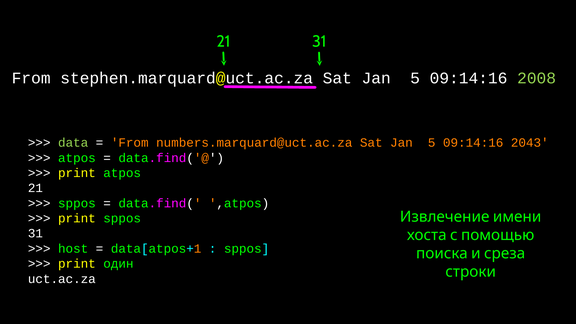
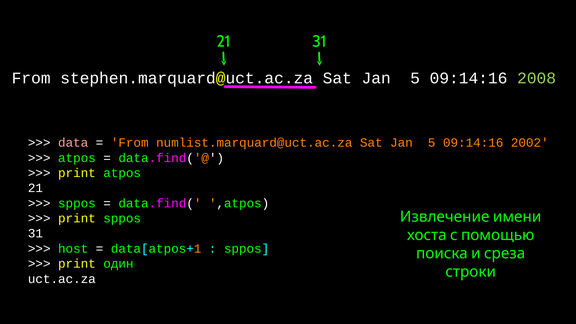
data colour: light green -> pink
numbers.marquard@uct.ac.za: numbers.marquard@uct.ac.za -> numlist.marquard@uct.ac.za
2043: 2043 -> 2002
